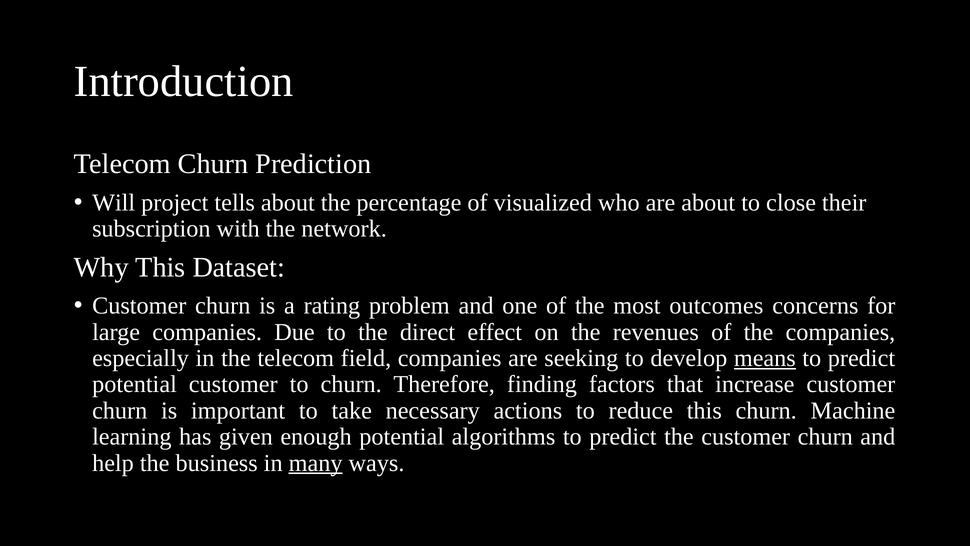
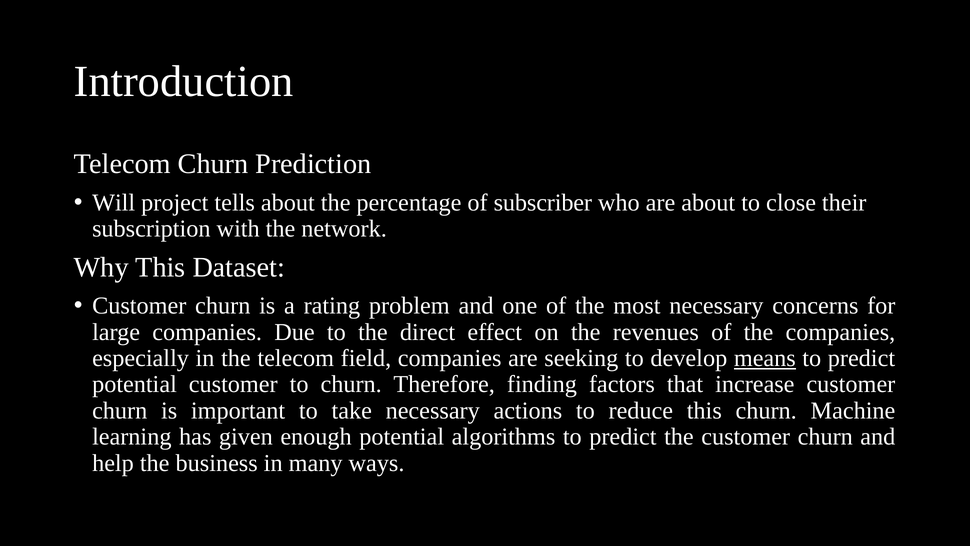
visualized: visualized -> subscriber
most outcomes: outcomes -> necessary
many underline: present -> none
